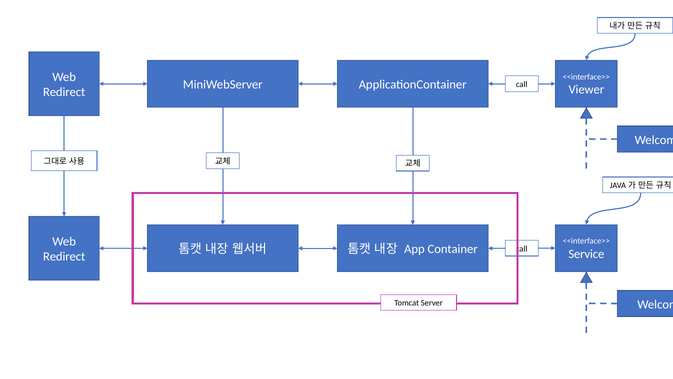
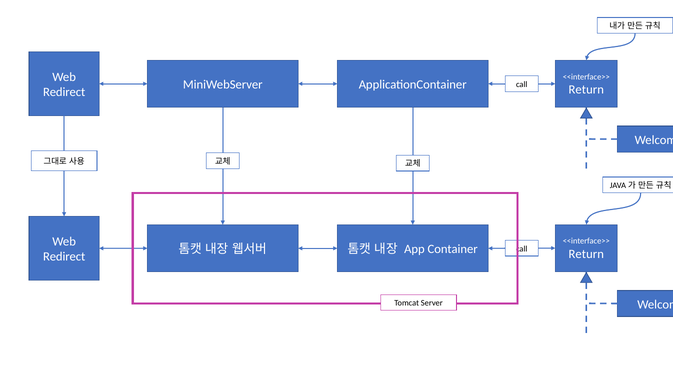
Viewer at (586, 90): Viewer -> Return
Service at (586, 254): Service -> Return
